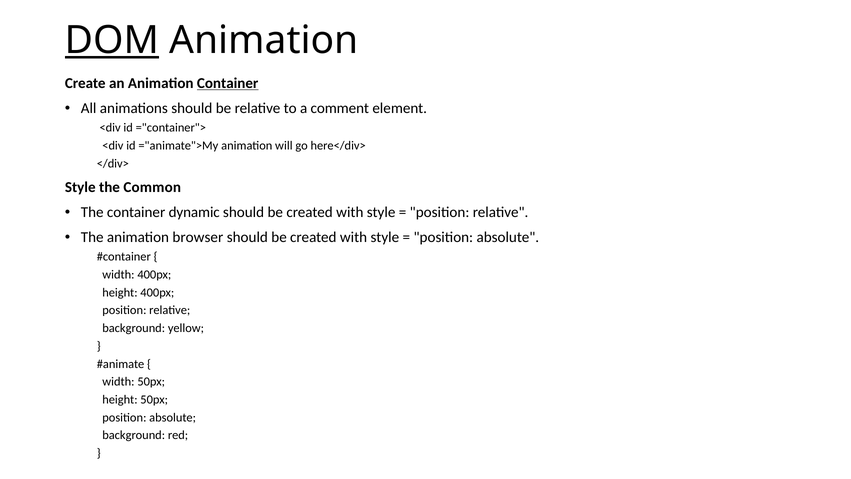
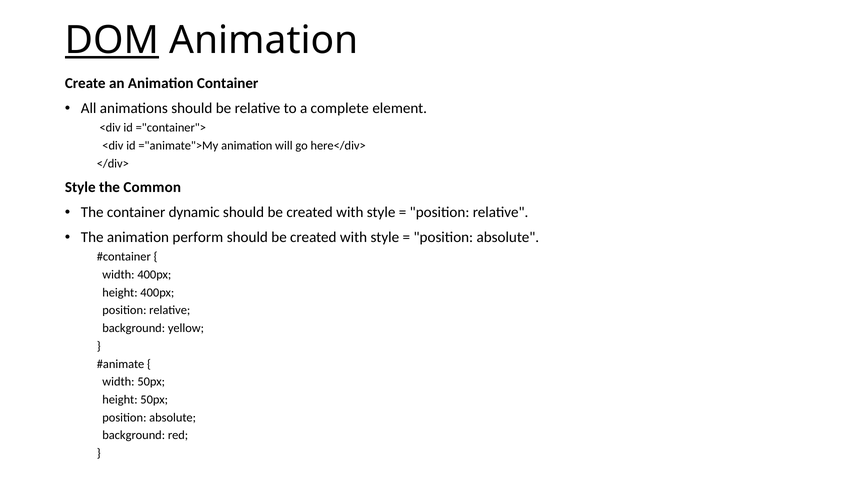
Container at (228, 83) underline: present -> none
comment: comment -> complete
browser: browser -> perform
